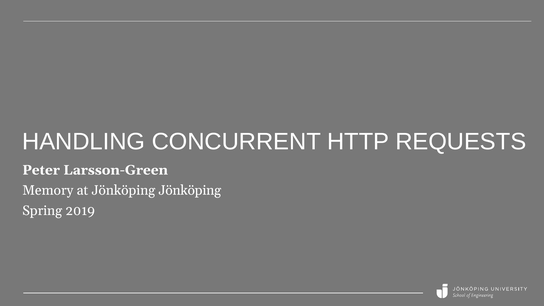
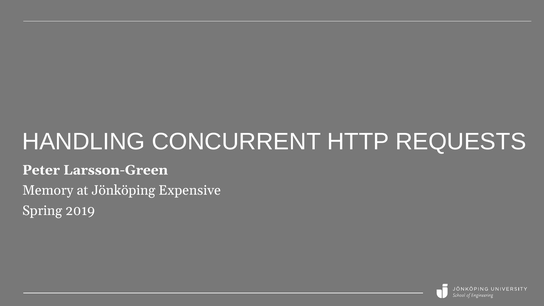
Jönköping Jönköping: Jönköping -> Expensive
